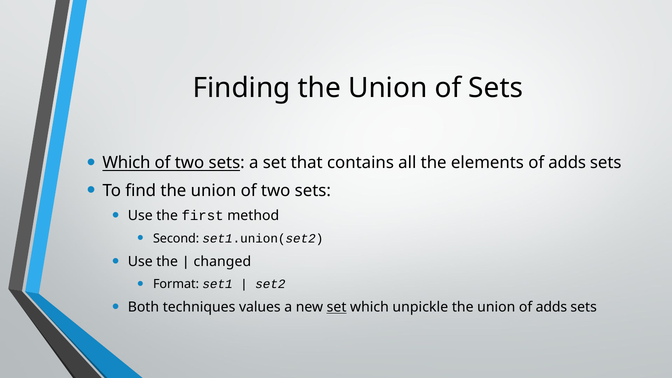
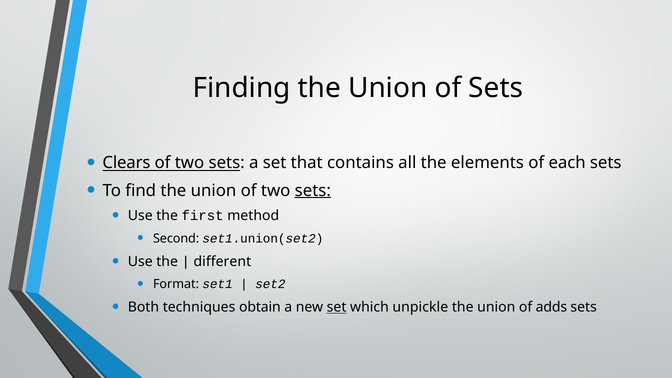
Which at (126, 163): Which -> Clears
elements of adds: adds -> each
sets at (313, 191) underline: none -> present
changed: changed -> different
values: values -> obtain
